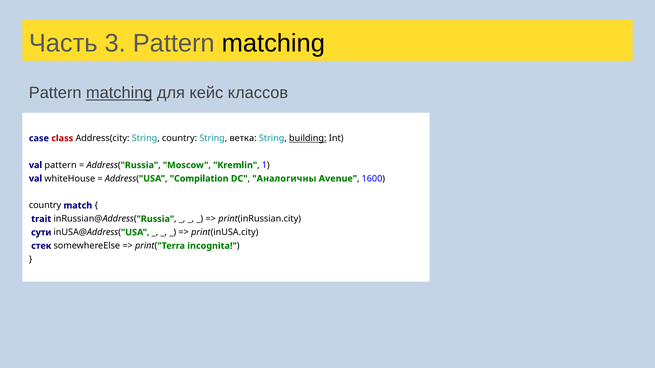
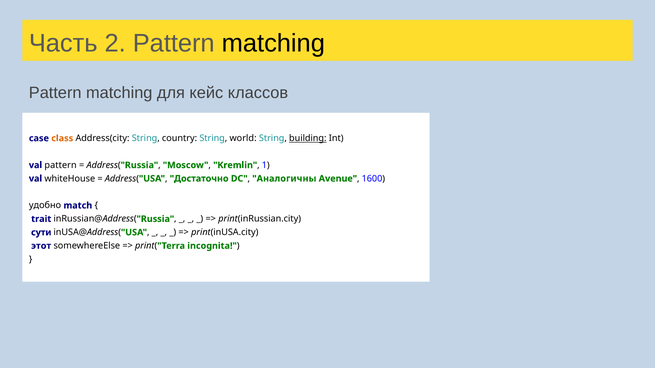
3: 3 -> 2
matching at (119, 93) underline: present -> none
class colour: red -> orange
ветка: ветка -> world
Compilation: Compilation -> Достаточно
country at (45, 206): country -> удобно
стек: стек -> этот
